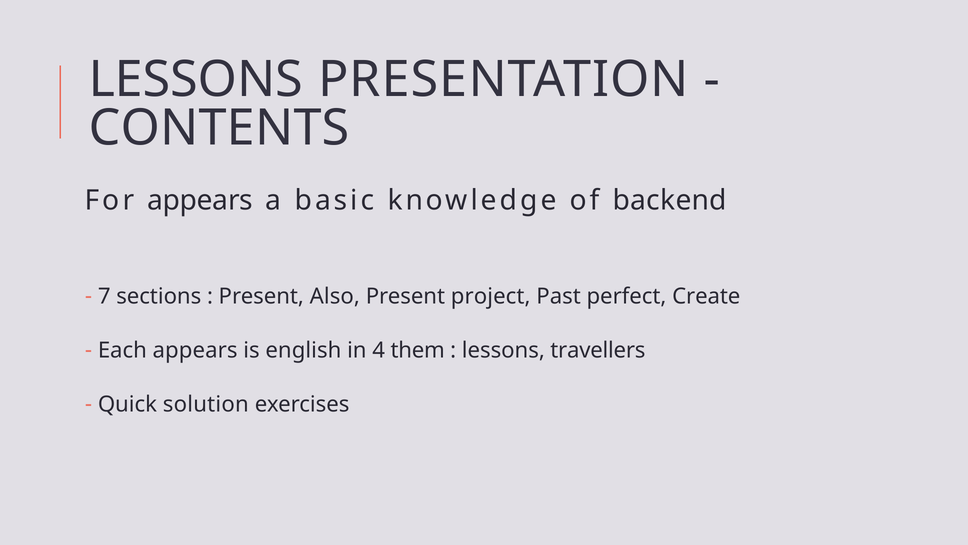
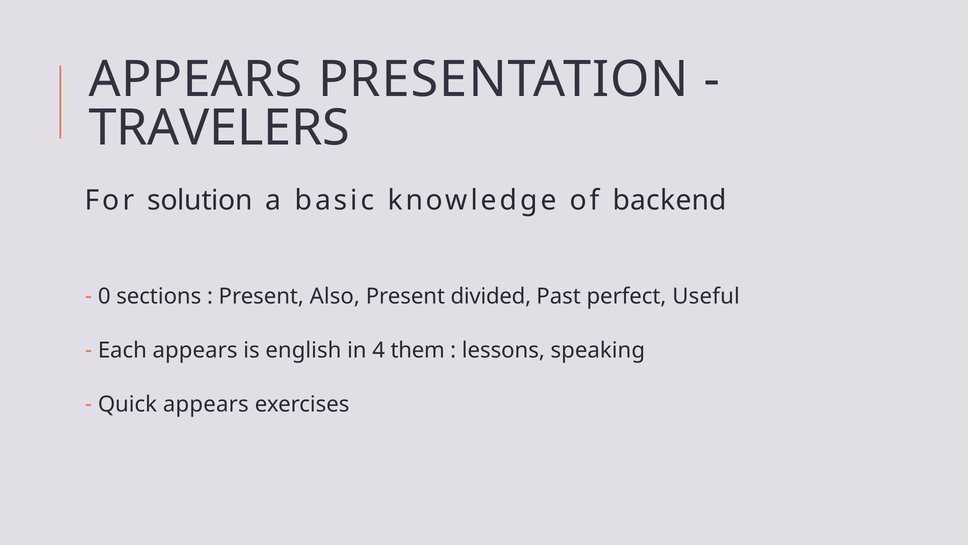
LESSONS at (196, 80): LESSONS -> APPEARS
CONTENTS: CONTENTS -> TRAVELERS
For appears: appears -> solution
7: 7 -> 0
project: project -> divided
Create: Create -> Useful
travellers: travellers -> speaking
Quick solution: solution -> appears
